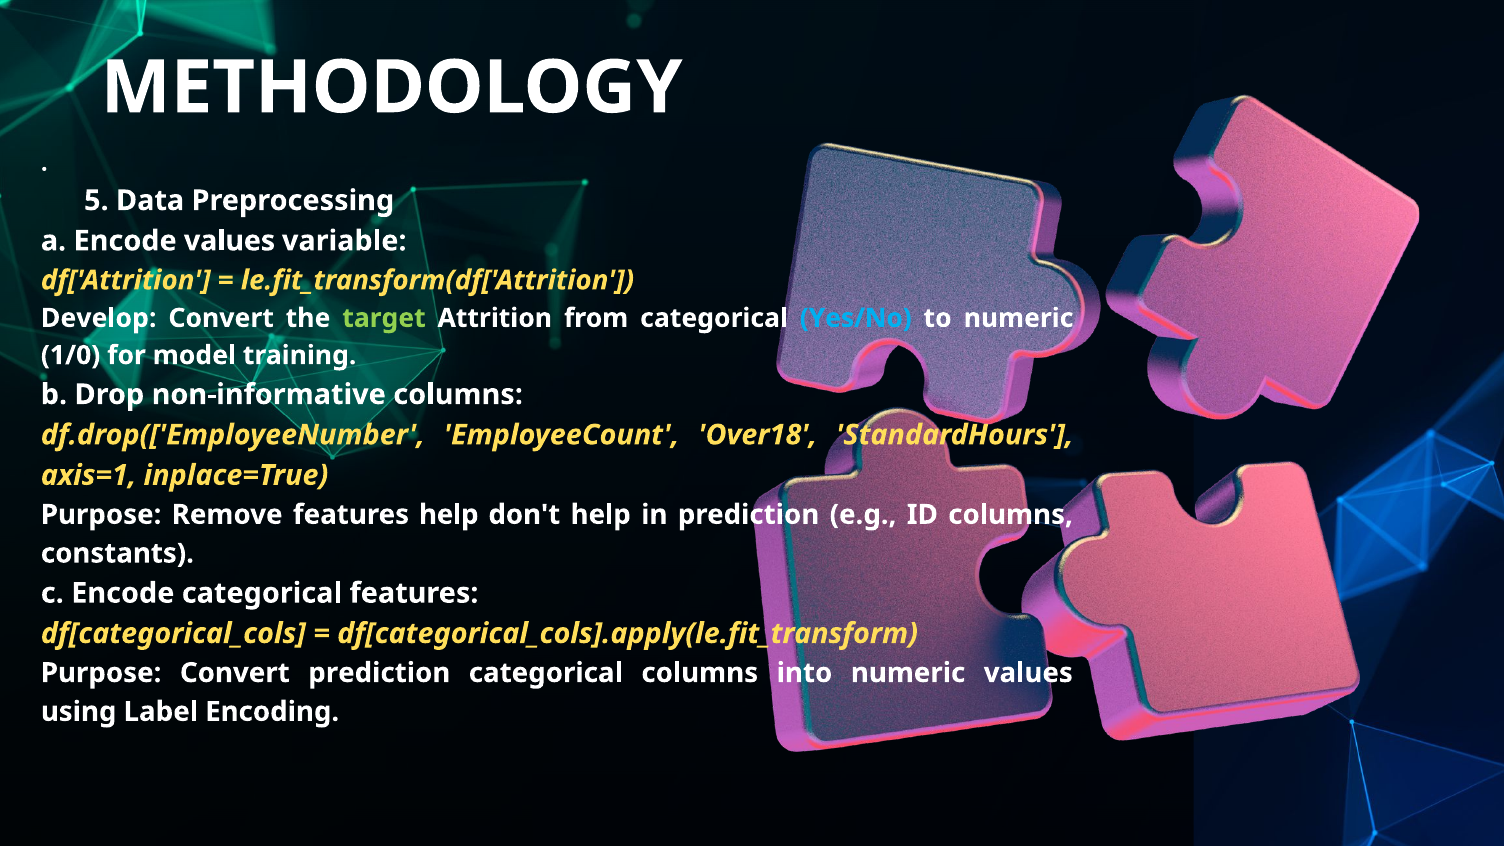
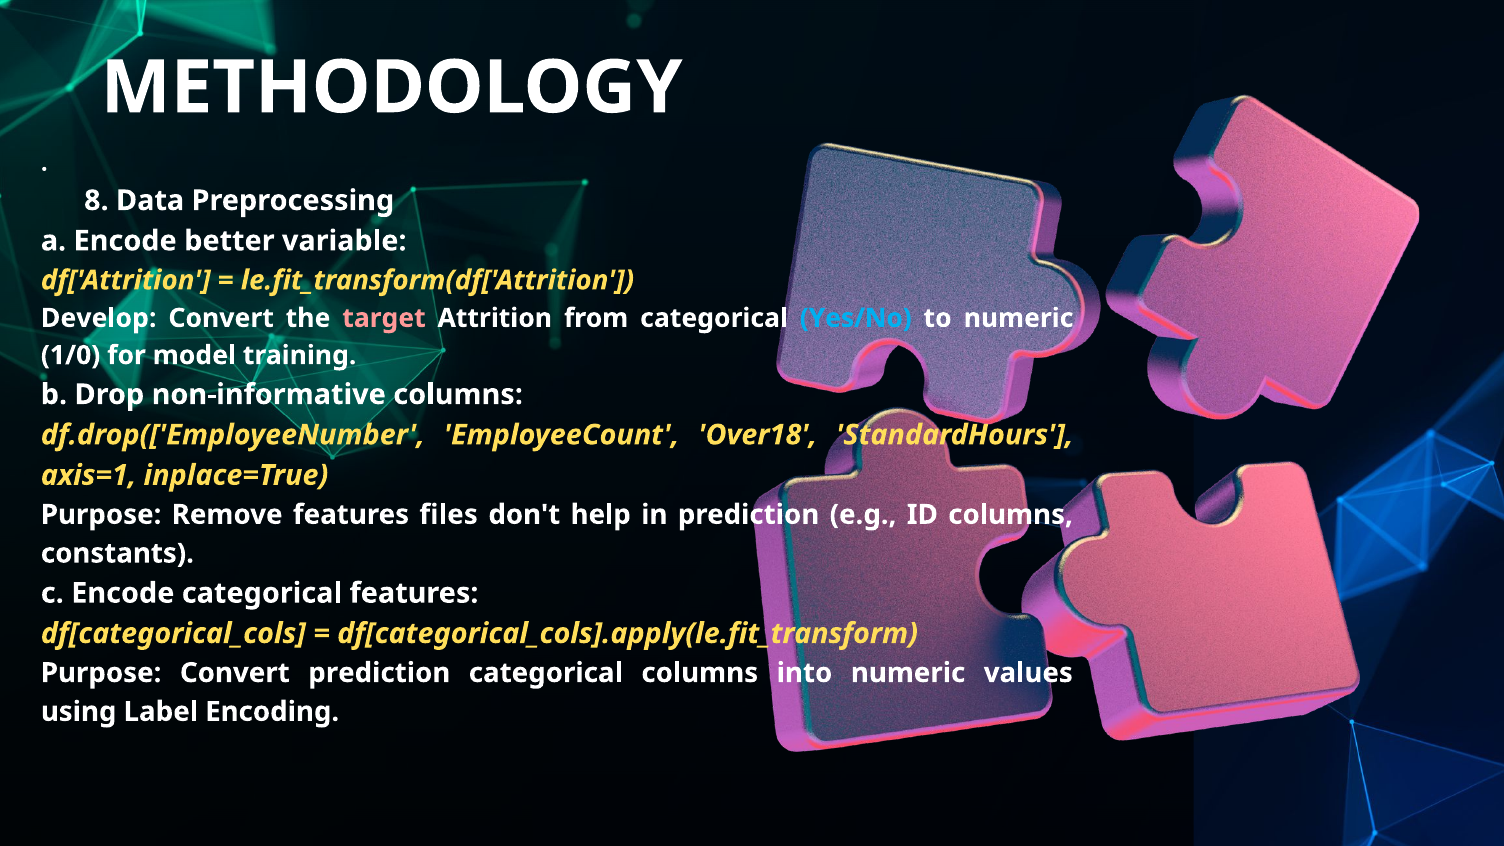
5: 5 -> 8
Encode values: values -> better
target colour: light green -> pink
features help: help -> files
